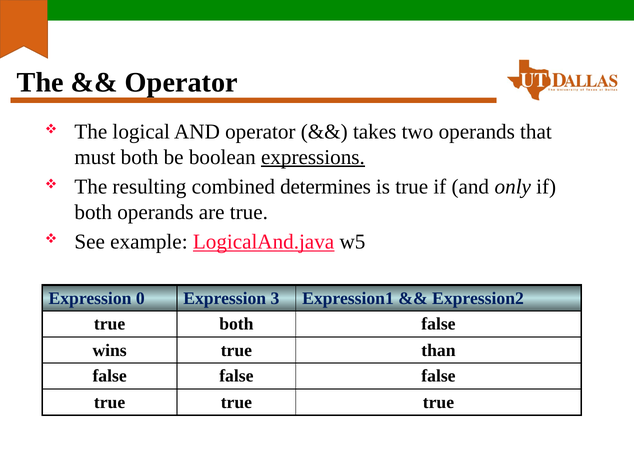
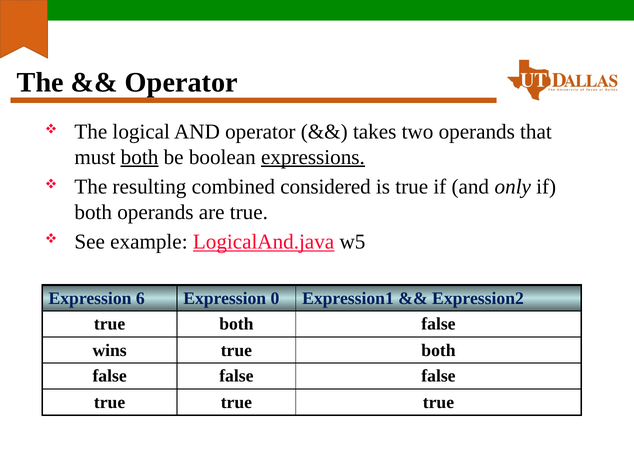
both at (140, 157) underline: none -> present
determines: determines -> considered
0: 0 -> 6
3: 3 -> 0
than at (438, 351): than -> both
